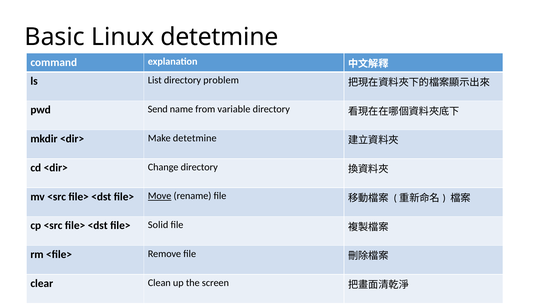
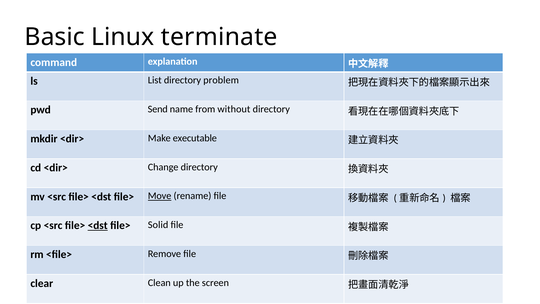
Linux detetmine: detetmine -> terminate
variable: variable -> without
Make detetmine: detetmine -> executable
<dst at (98, 225) underline: none -> present
